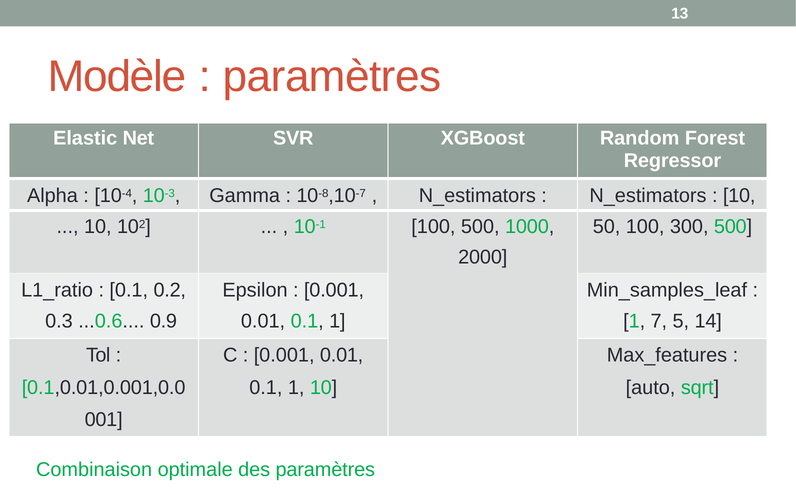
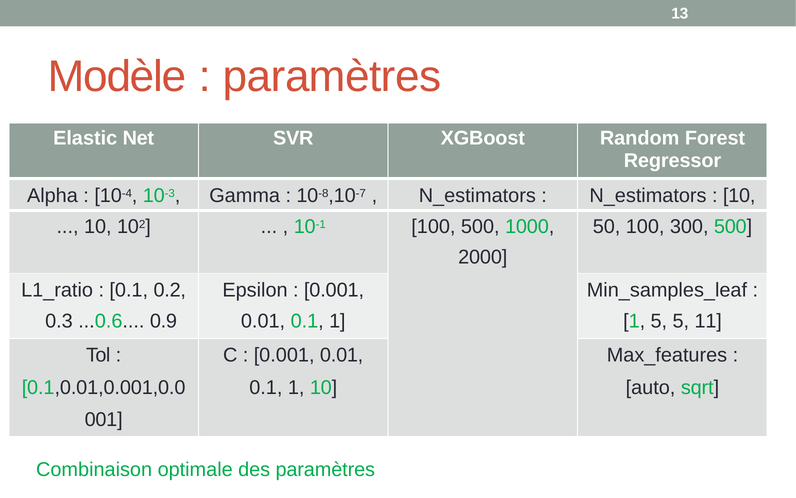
1 7: 7 -> 5
14: 14 -> 11
